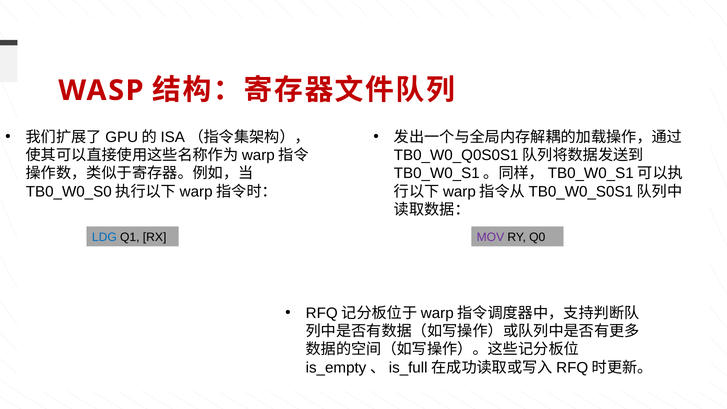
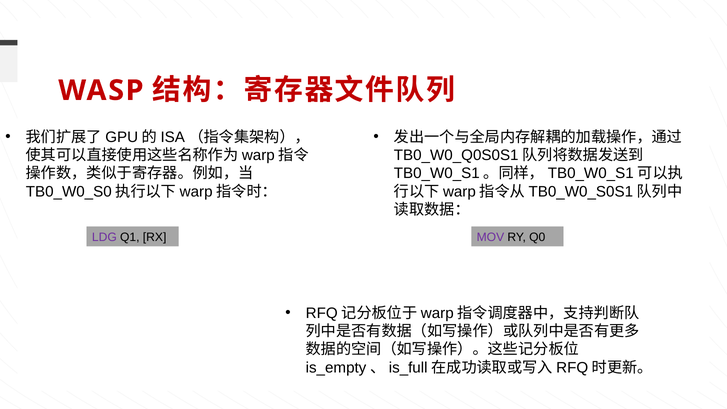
LDG colour: blue -> purple
